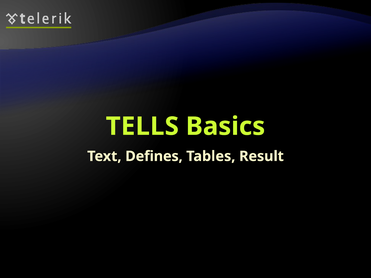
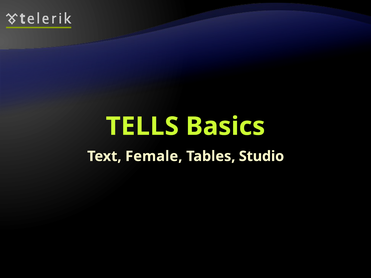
Defines: Defines -> Female
Result: Result -> Studio
